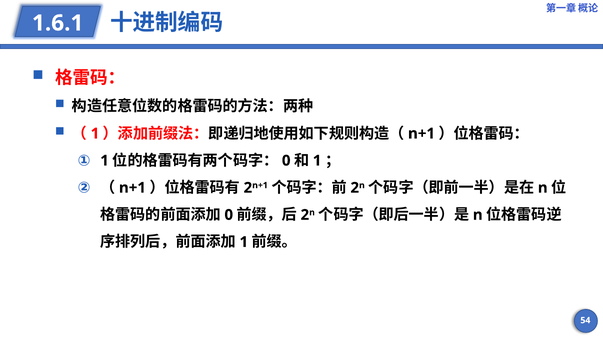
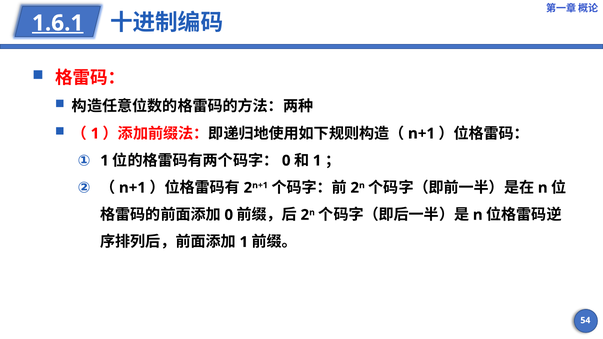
1.6.1 underline: none -> present
